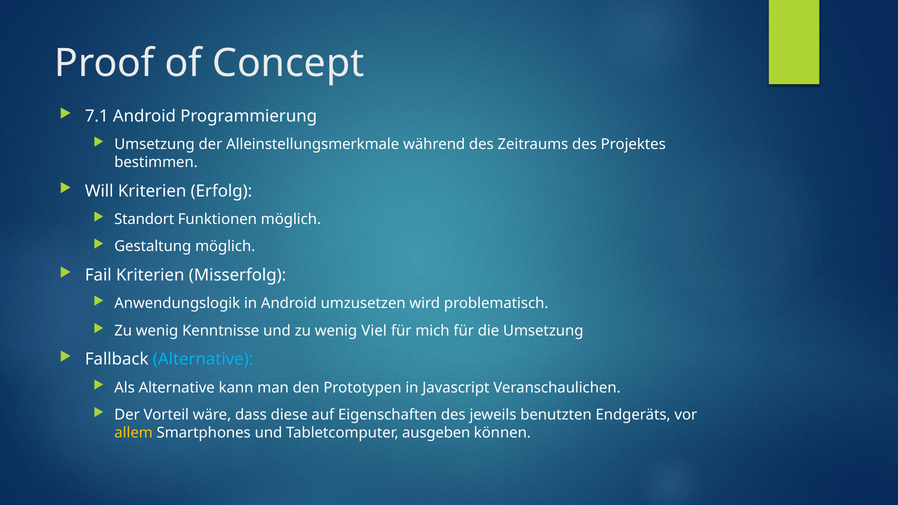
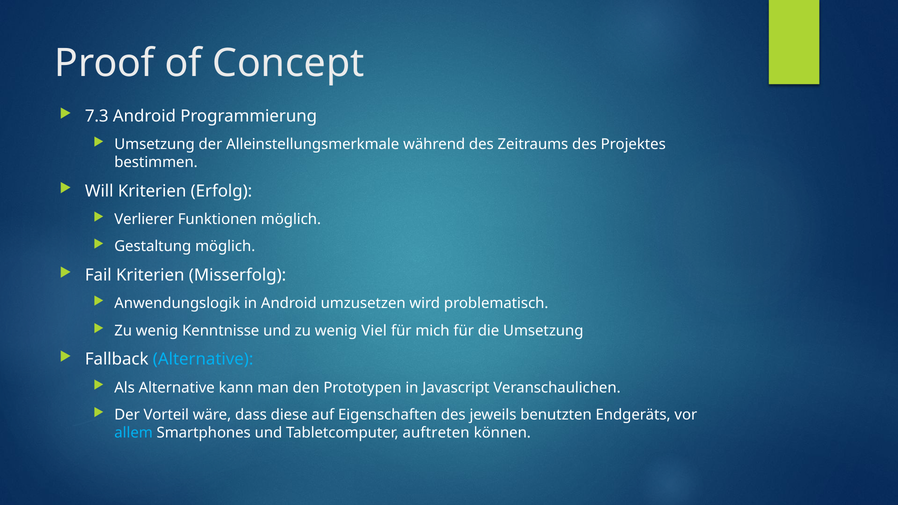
7.1: 7.1 -> 7.3
Standort: Standort -> Verlierer
allem colour: yellow -> light blue
ausgeben: ausgeben -> auftreten
